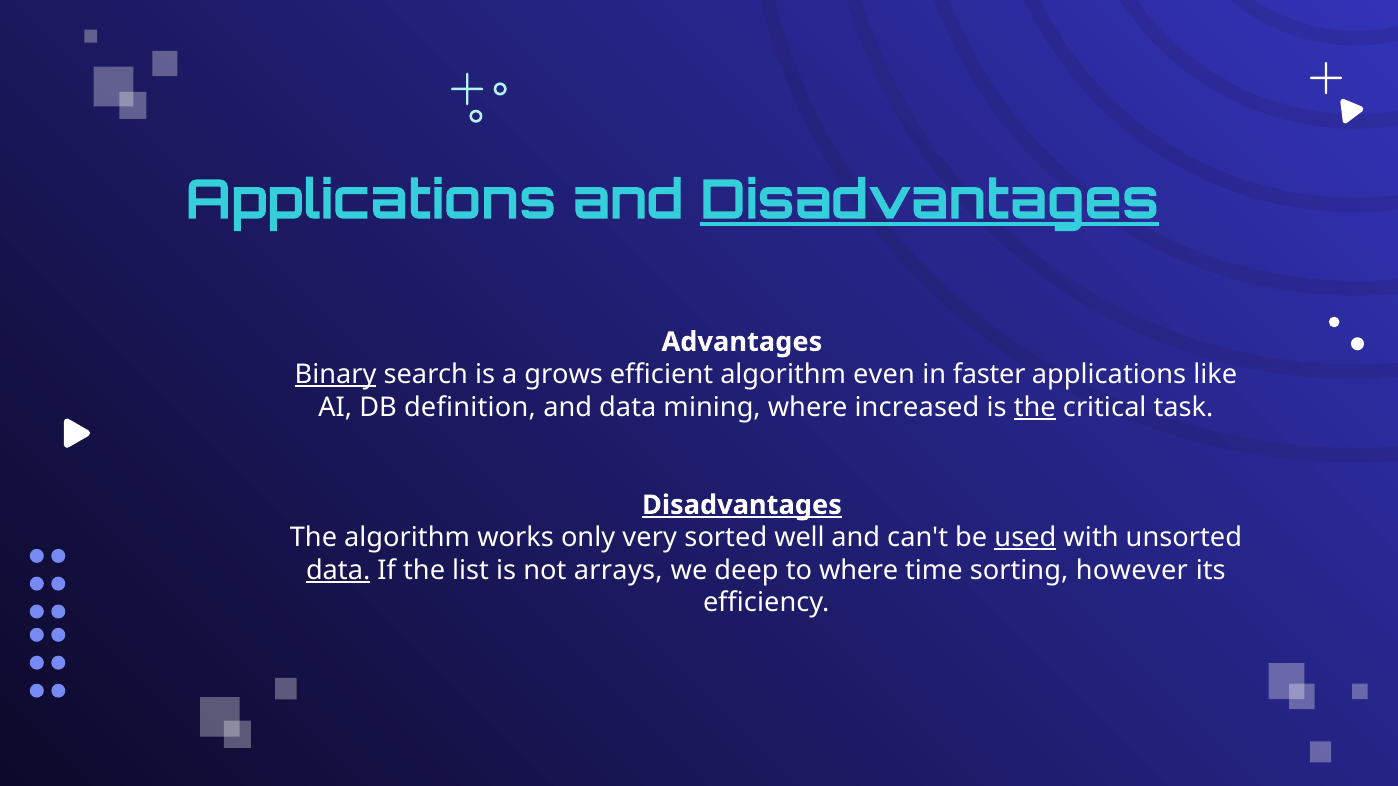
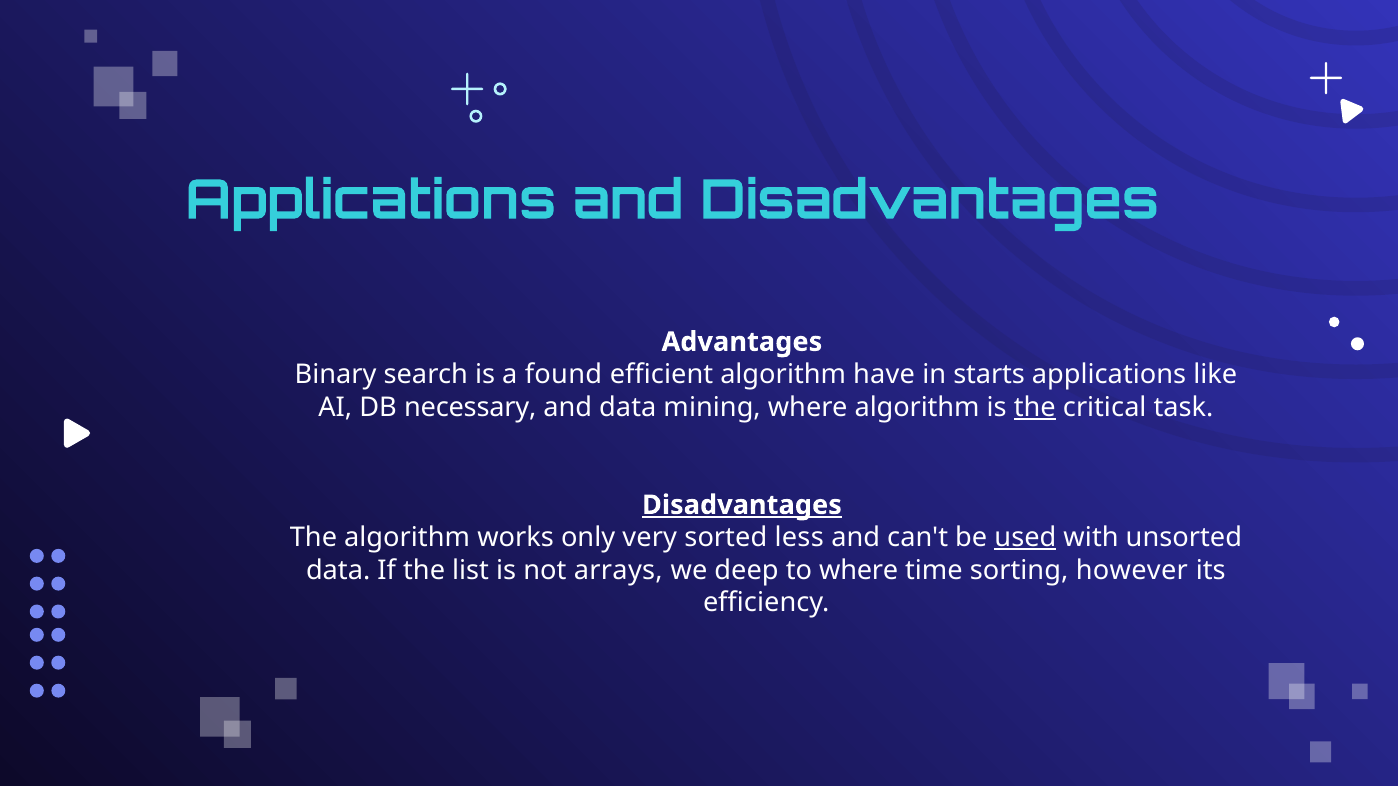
Disadvantages at (930, 201) underline: present -> none
Binary underline: present -> none
grows: grows -> found
even: even -> have
faster: faster -> starts
definition: definition -> necessary
where increased: increased -> algorithm
well: well -> less
data at (338, 571) underline: present -> none
